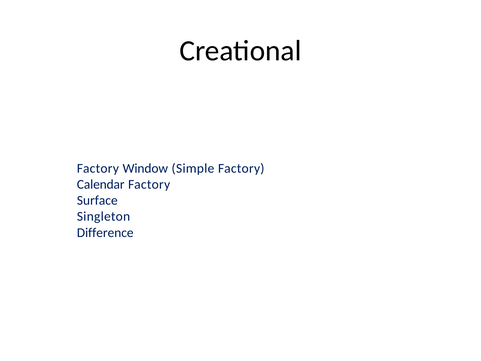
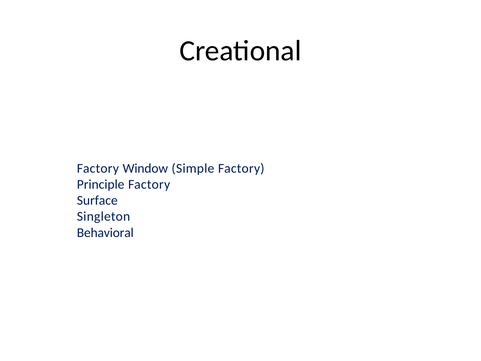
Calendar: Calendar -> Principle
Difference: Difference -> Behavioral
